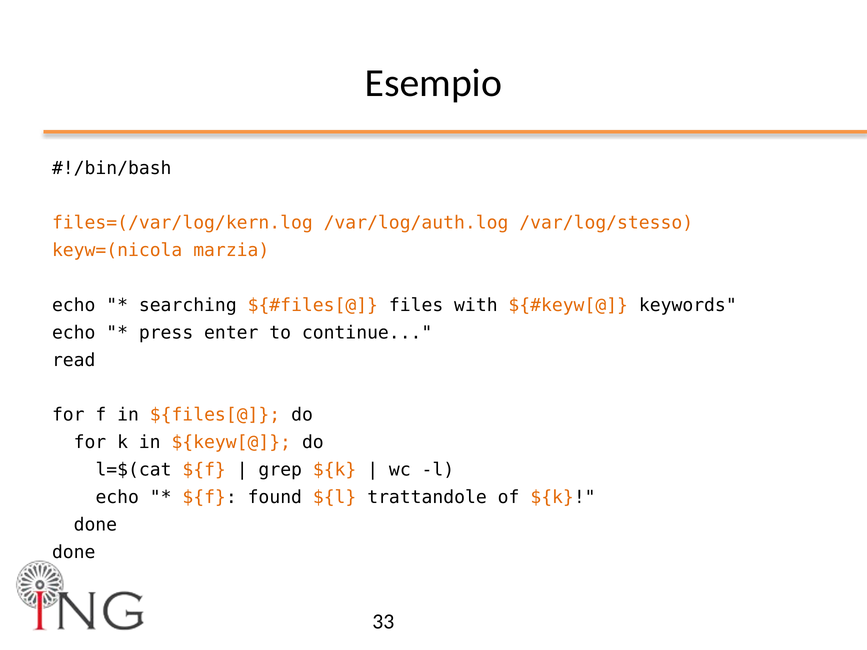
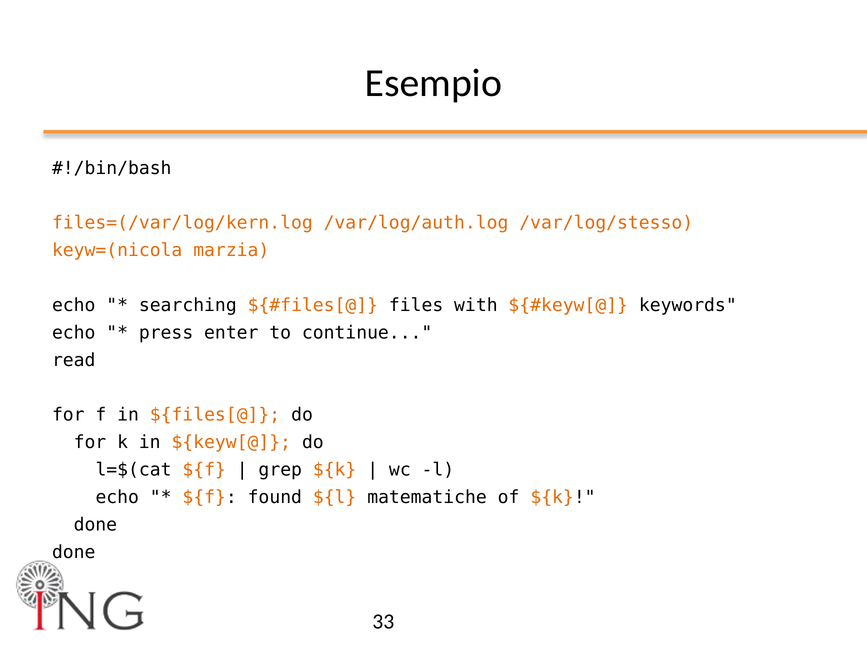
trattandole: trattandole -> matematiche
